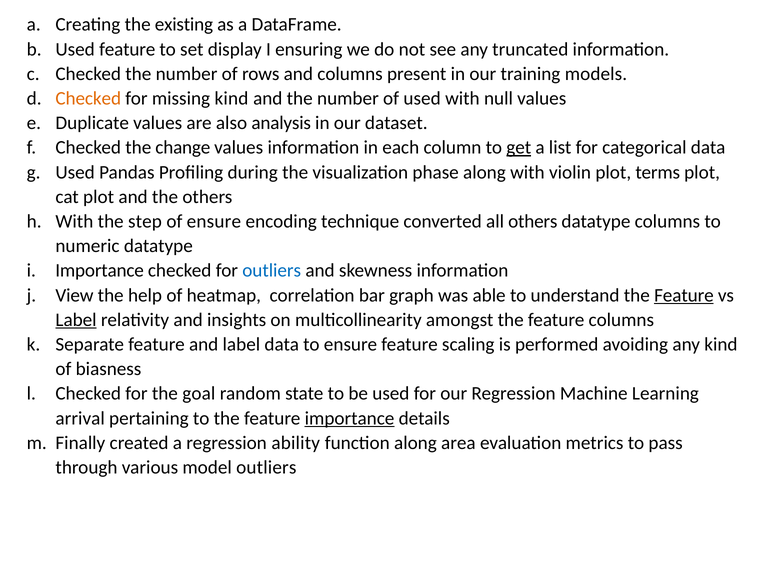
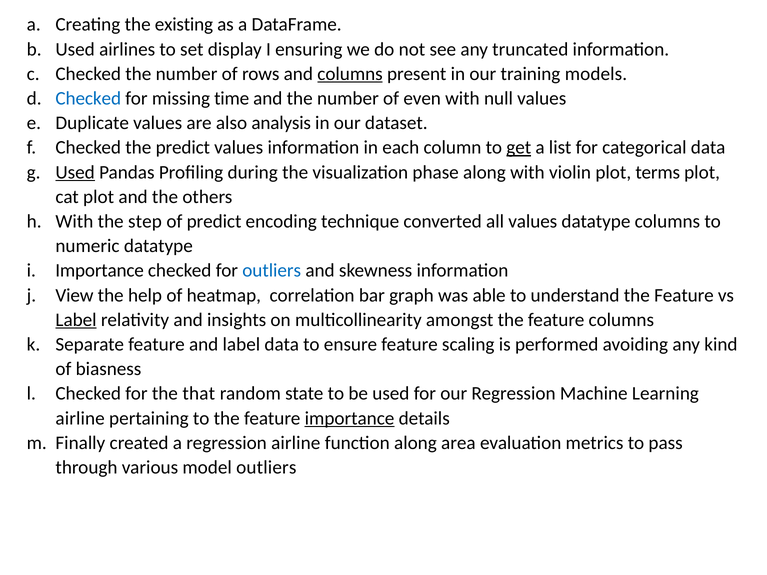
Used feature: feature -> airlines
columns at (350, 74) underline: none -> present
Checked at (88, 98) colour: orange -> blue
missing kind: kind -> time
of used: used -> even
the change: change -> predict
Used at (75, 172) underline: none -> present
of ensure: ensure -> predict
all others: others -> values
Feature at (684, 295) underline: present -> none
goal: goal -> that
arrival at (80, 418): arrival -> airline
regression ability: ability -> airline
